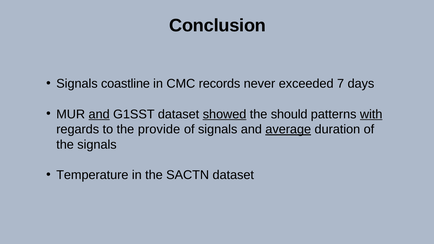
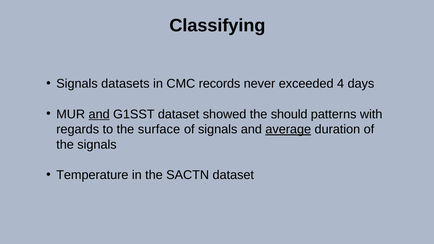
Conclusion: Conclusion -> Classifying
coastline: coastline -> datasets
7: 7 -> 4
showed underline: present -> none
with underline: present -> none
provide: provide -> surface
